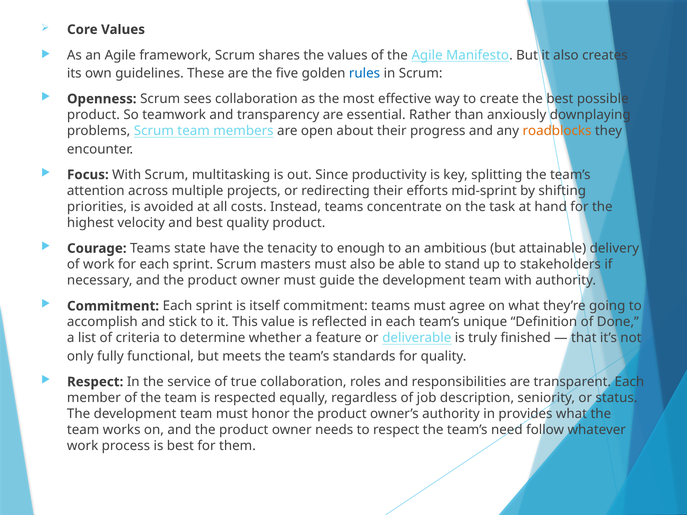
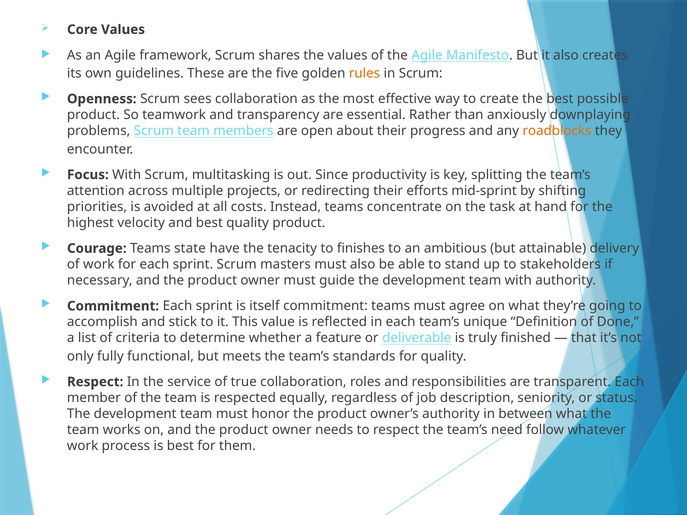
rules colour: blue -> orange
enough: enough -> finishes
provides: provides -> between
